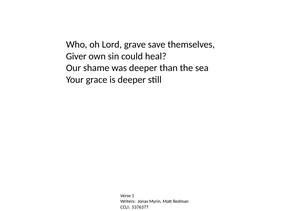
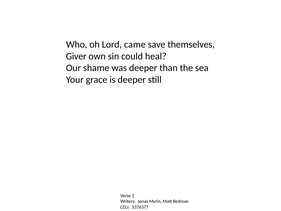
grave: grave -> came
